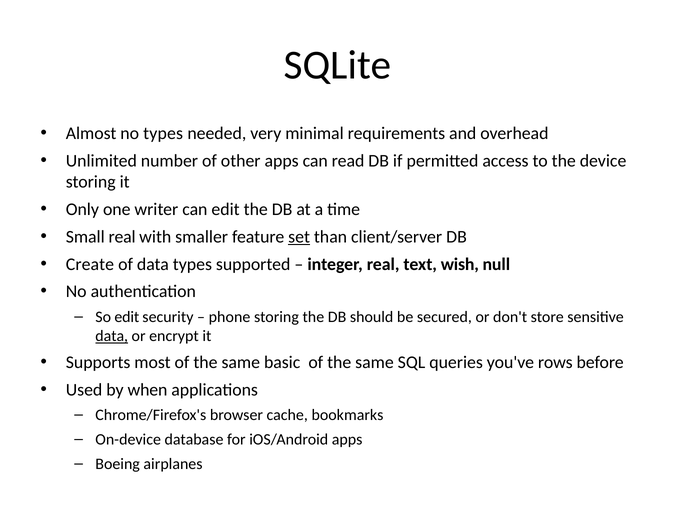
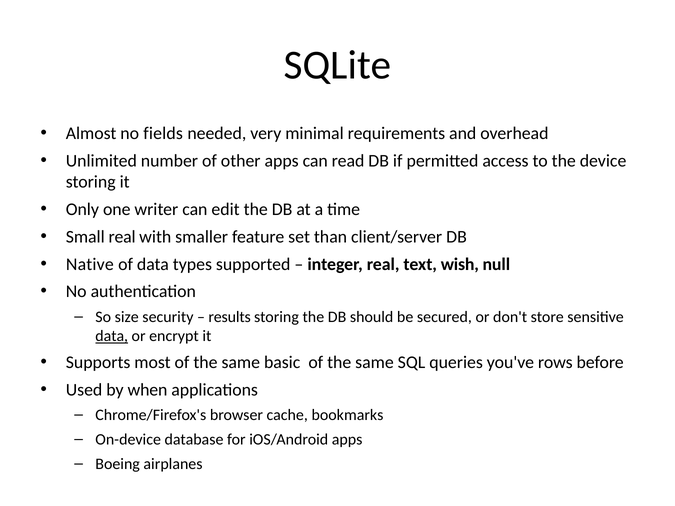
no types: types -> fields
set underline: present -> none
Create: Create -> Native
So edit: edit -> size
phone: phone -> results
